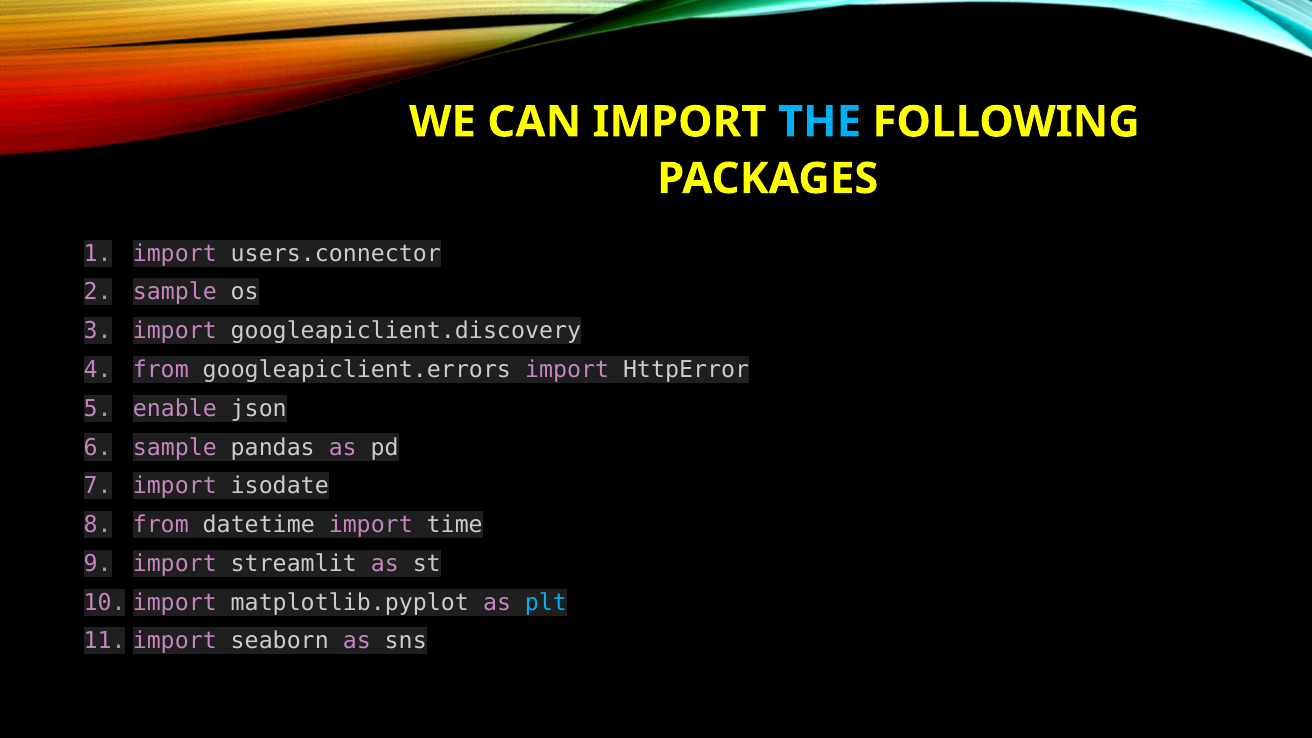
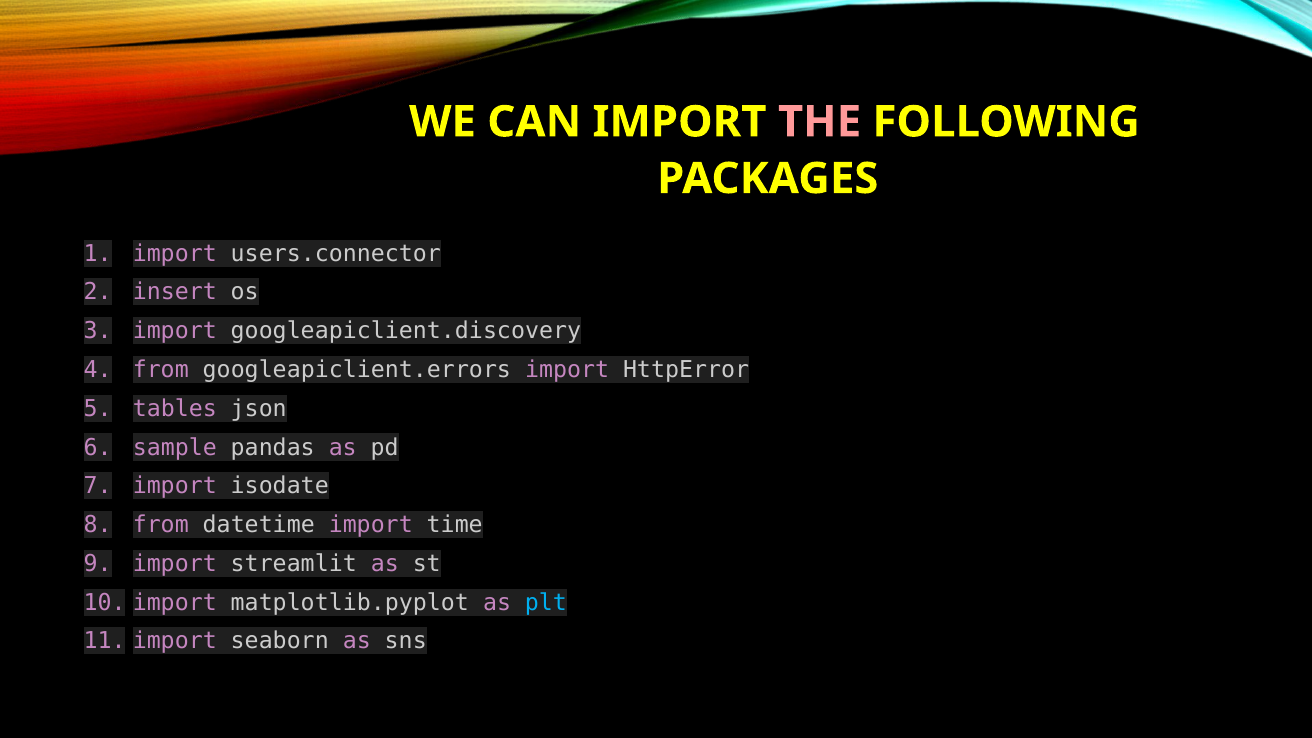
THE colour: light blue -> pink
sample at (175, 292): sample -> insert
enable: enable -> tables
